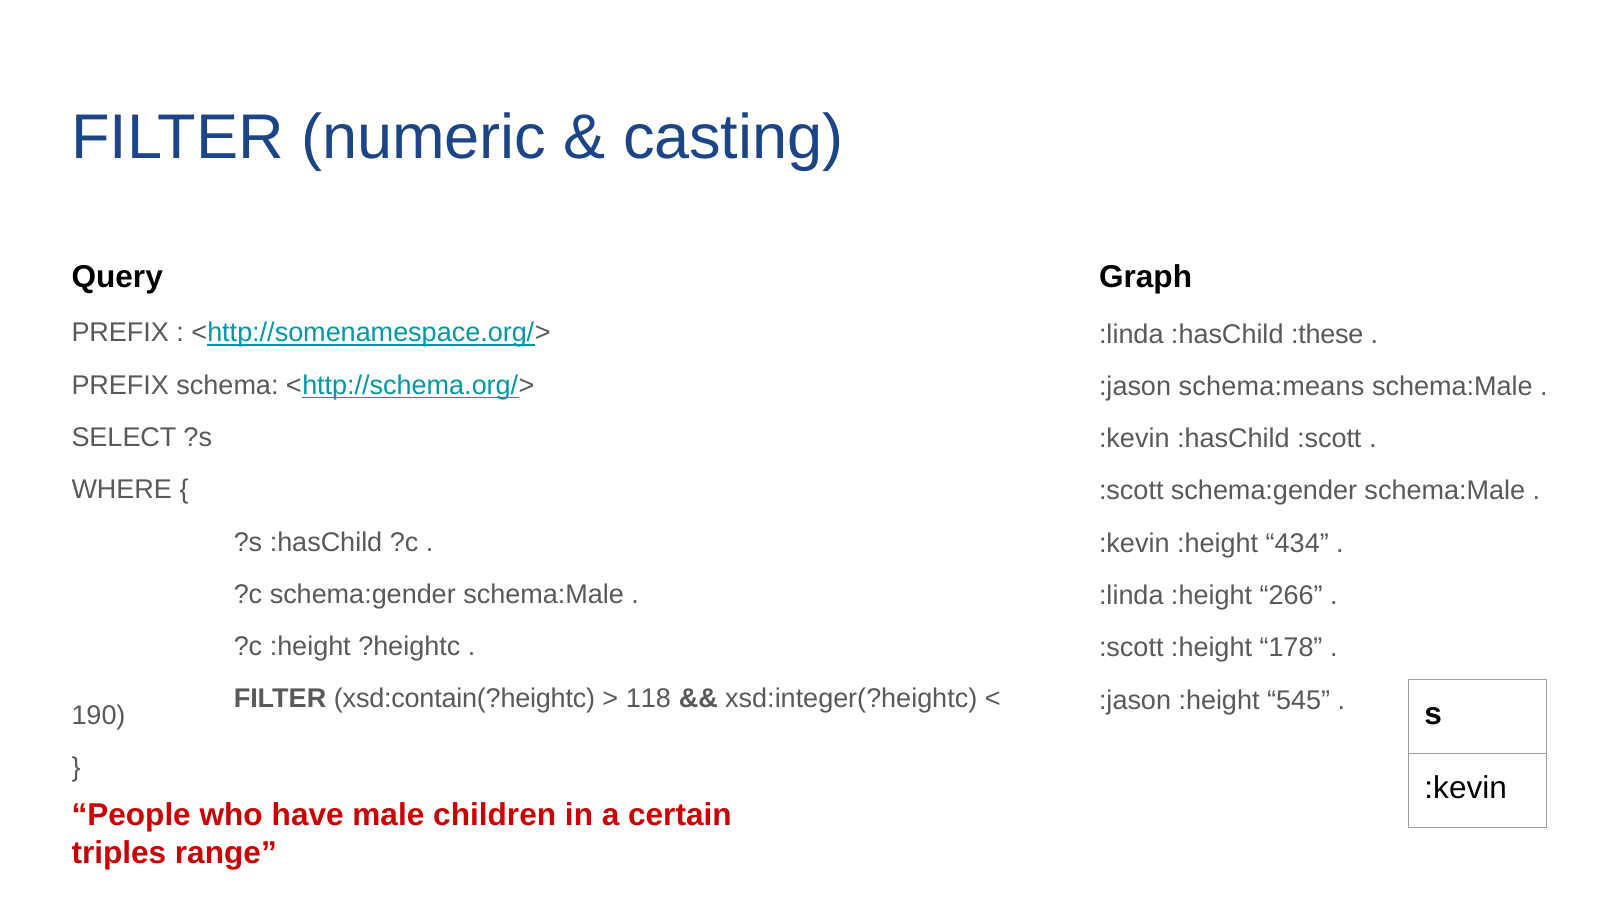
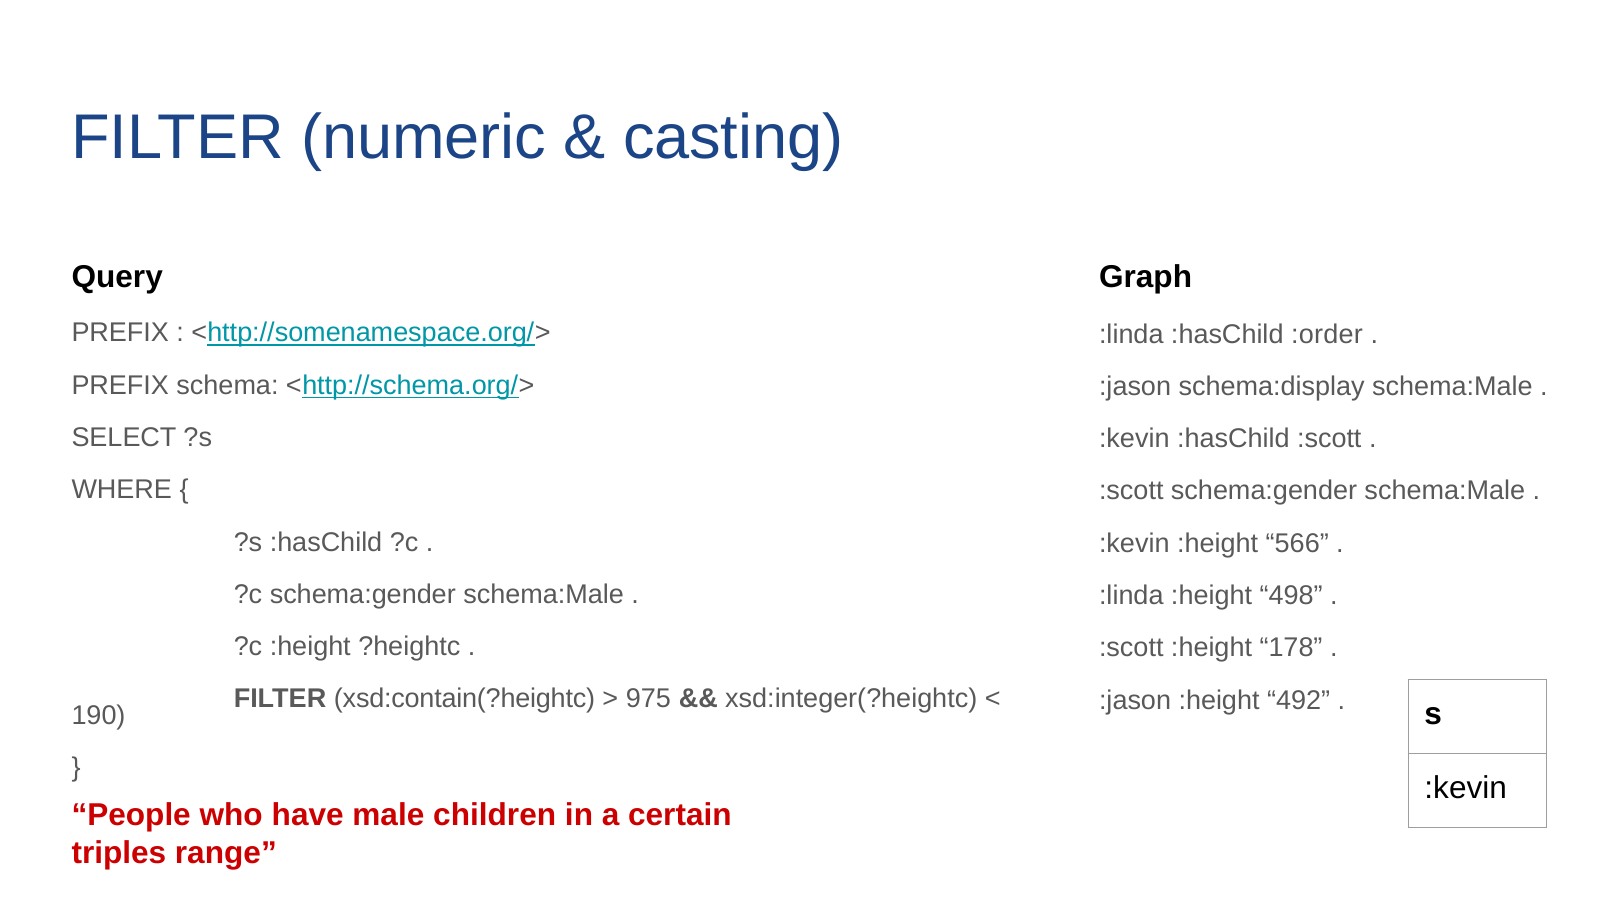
:these: :these -> :order
schema:means: schema:means -> schema:display
434: 434 -> 566
266: 266 -> 498
118: 118 -> 975
545: 545 -> 492
